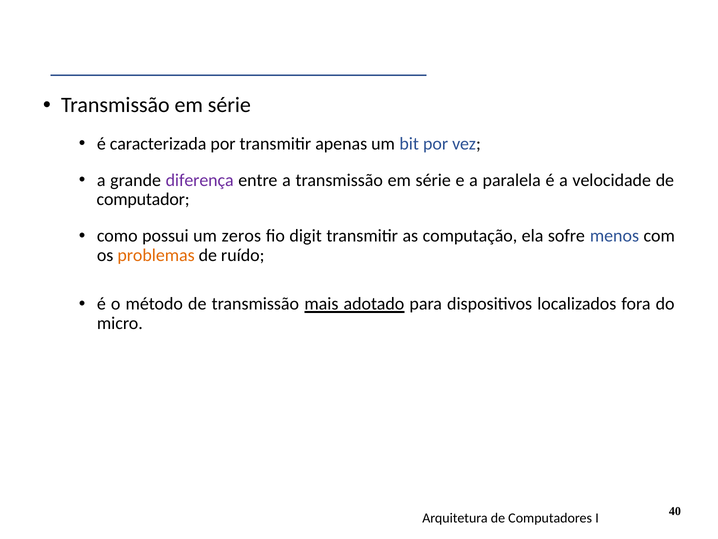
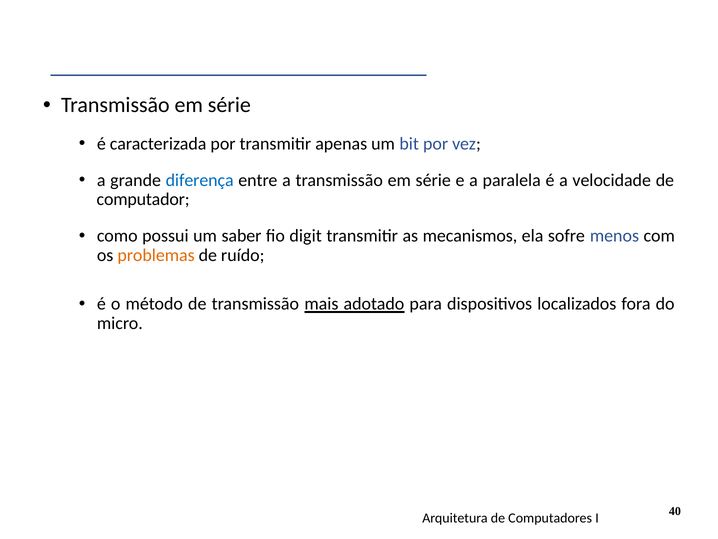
diferença colour: purple -> blue
zeros: zeros -> saber
computação: computação -> mecanismos
